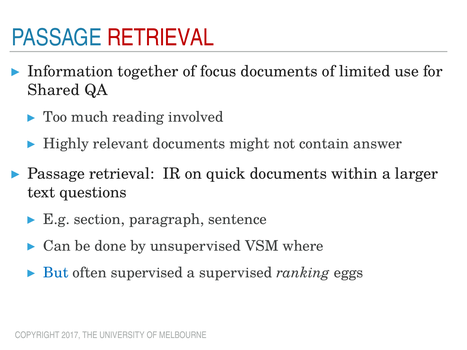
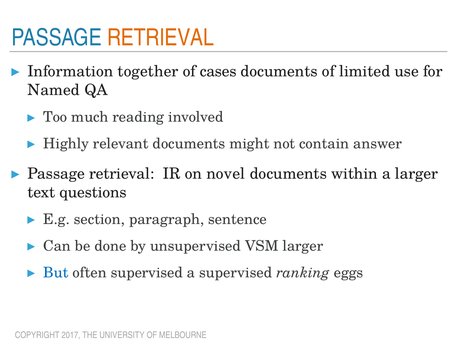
RETRIEVAL at (160, 38) colour: red -> orange
focus: focus -> cases
Shared: Shared -> Named
quick: quick -> novel
VSM where: where -> larger
